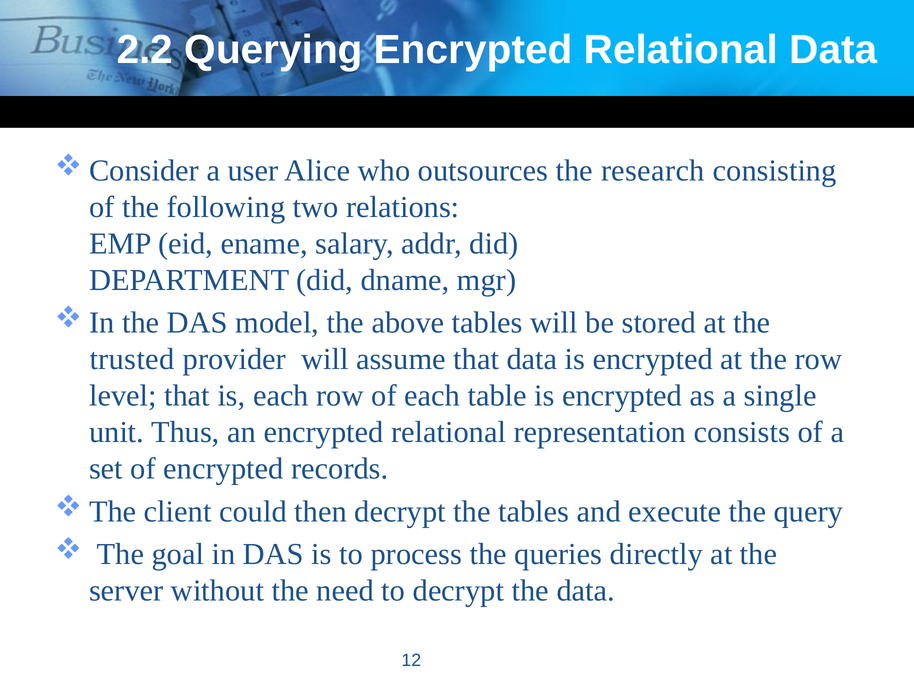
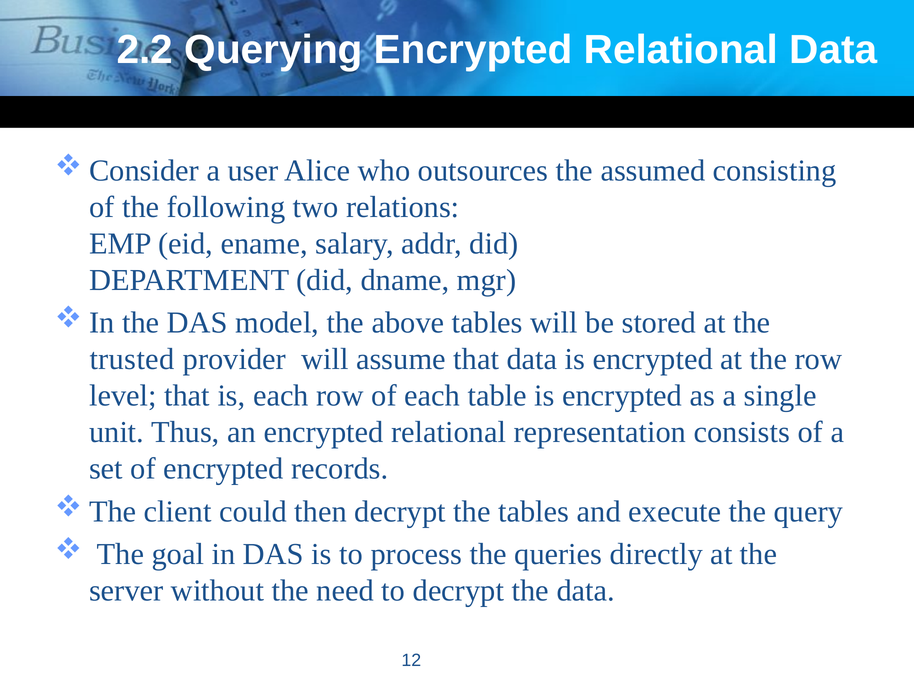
research: research -> assumed
